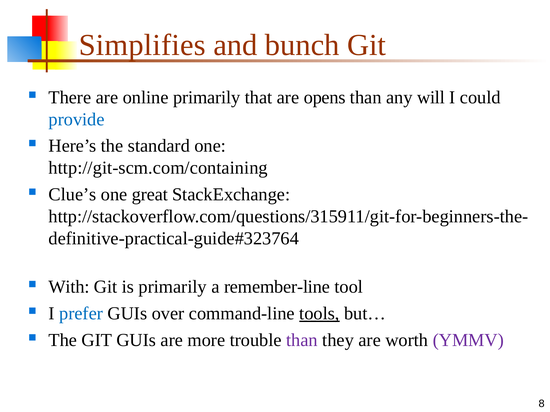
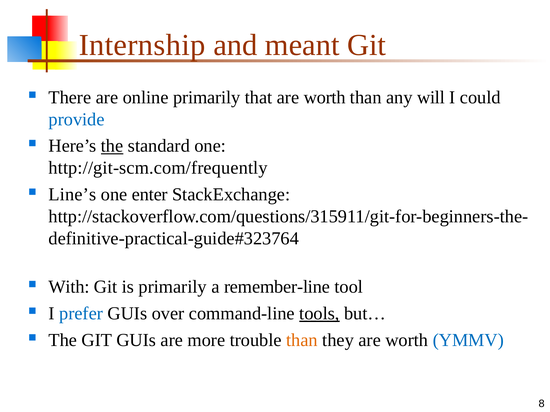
Simplifies: Simplifies -> Internship
bunch: bunch -> meant
that are opens: opens -> worth
the at (112, 146) underline: none -> present
http://git-scm.com/containing: http://git-scm.com/containing -> http://git-scm.com/frequently
Clue’s: Clue’s -> Line’s
great: great -> enter
than at (302, 340) colour: purple -> orange
YMMV colour: purple -> blue
